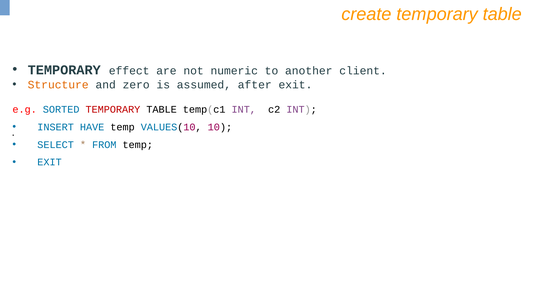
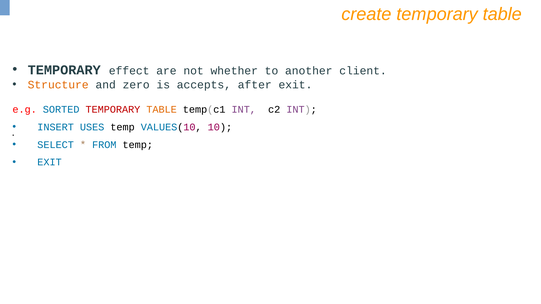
numeric: numeric -> whether
assumed: assumed -> accepts
TABLE at (162, 110) colour: black -> orange
HAVE: HAVE -> USES
